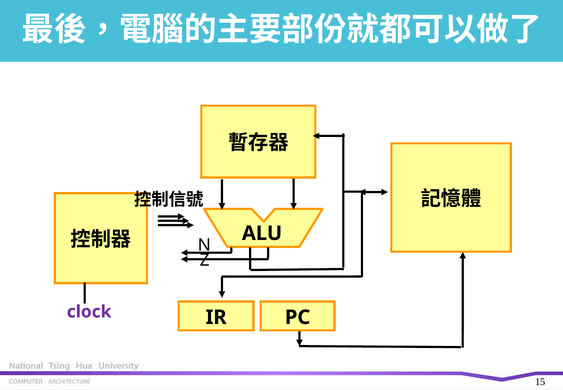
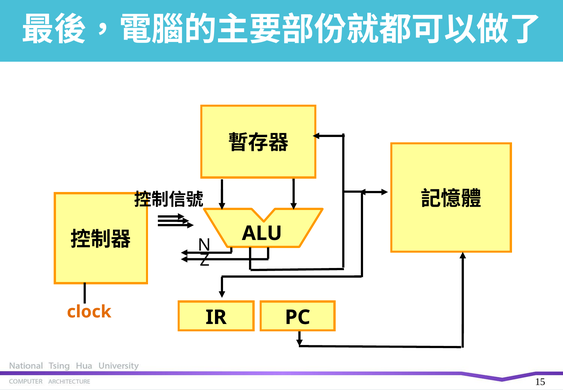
clock colour: purple -> orange
